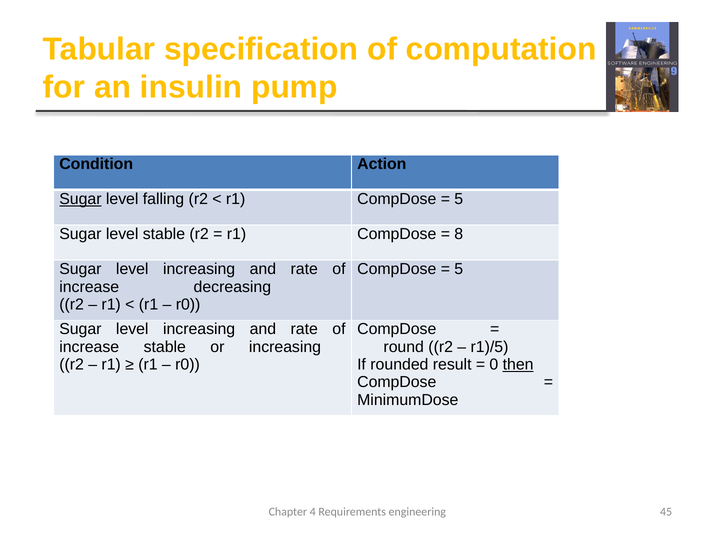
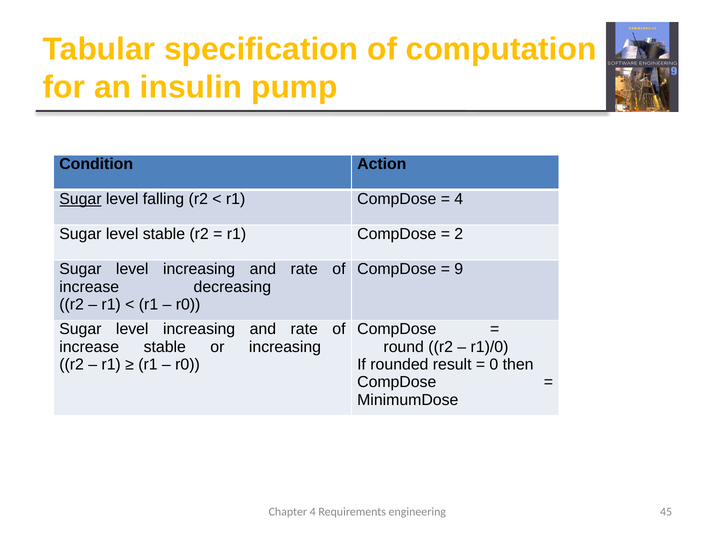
5 at (459, 199): 5 -> 4
8: 8 -> 2
5 at (459, 269): 5 -> 9
r1)/5: r1)/5 -> r1)/0
then underline: present -> none
